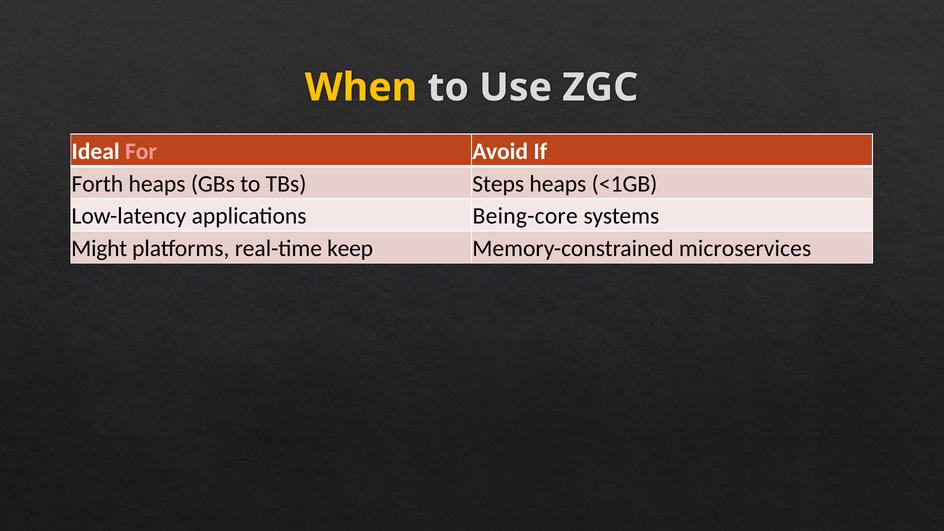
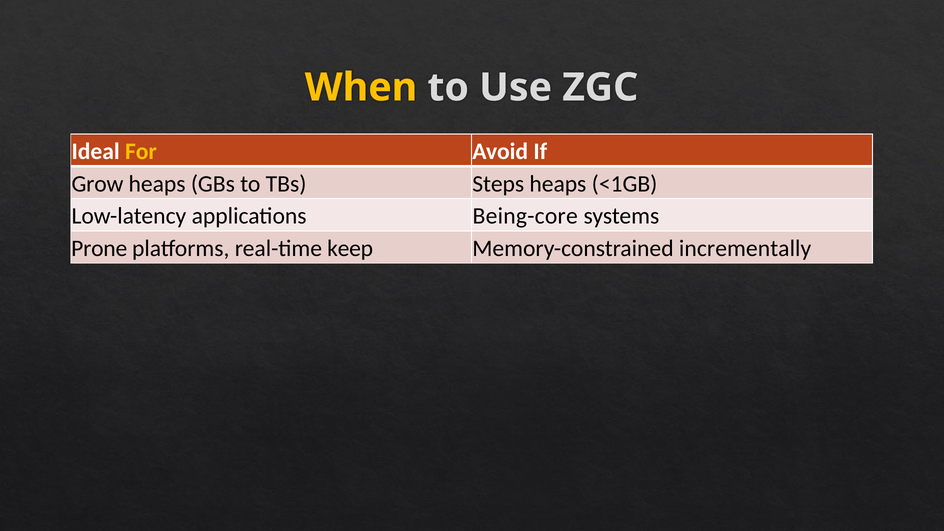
For colour: pink -> yellow
Forth: Forth -> Grow
Might: Might -> Prone
microservices: microservices -> incrementally
